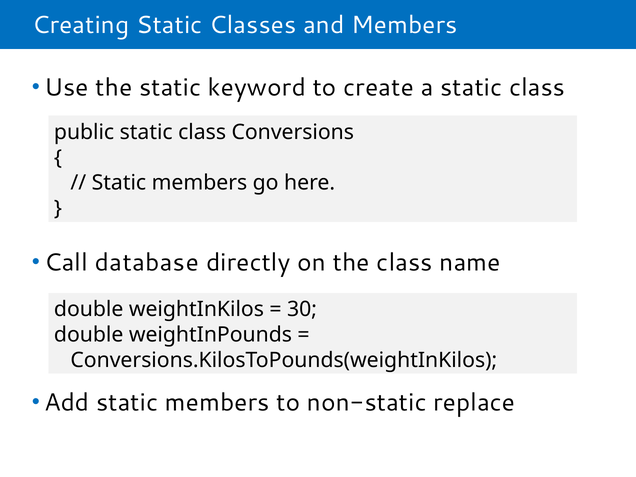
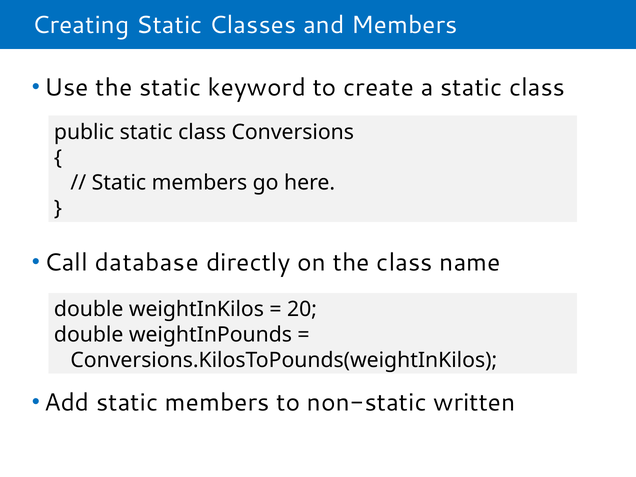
30: 30 -> 20
replace: replace -> written
